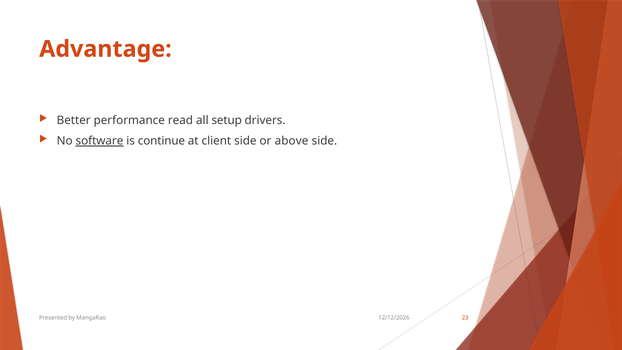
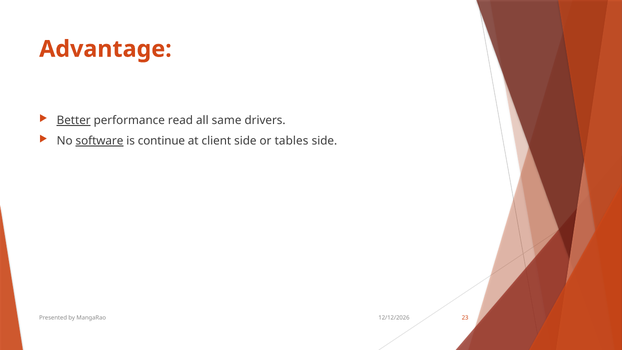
Better underline: none -> present
setup: setup -> same
above: above -> tables
